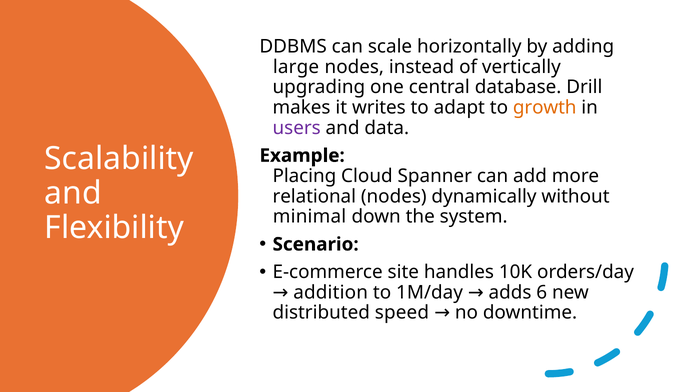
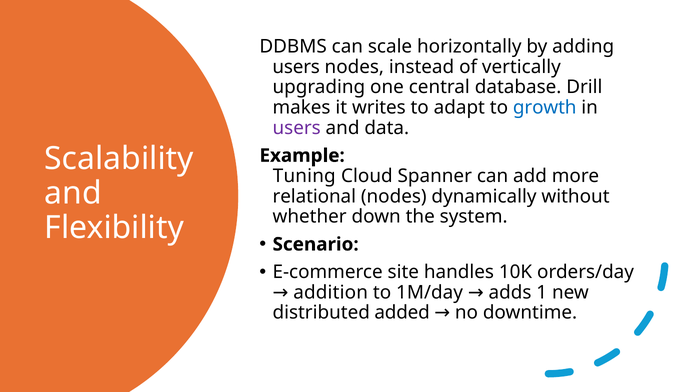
large at (296, 67): large -> users
growth colour: orange -> blue
Placing: Placing -> Tuning
minimal: minimal -> whether
6: 6 -> 1
speed: speed -> added
